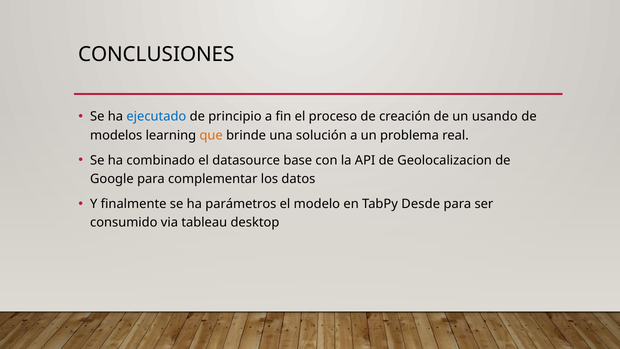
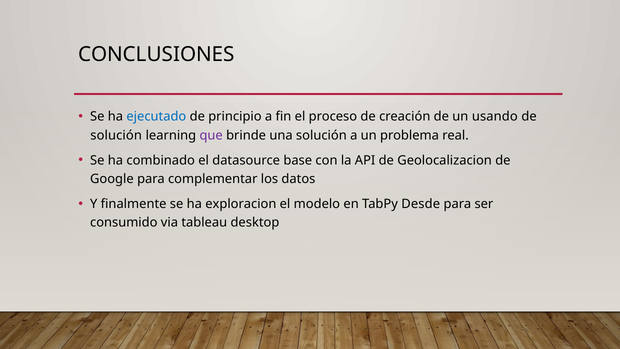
modelos at (116, 135): modelos -> solución
que colour: orange -> purple
parámetros: parámetros -> exploracion
